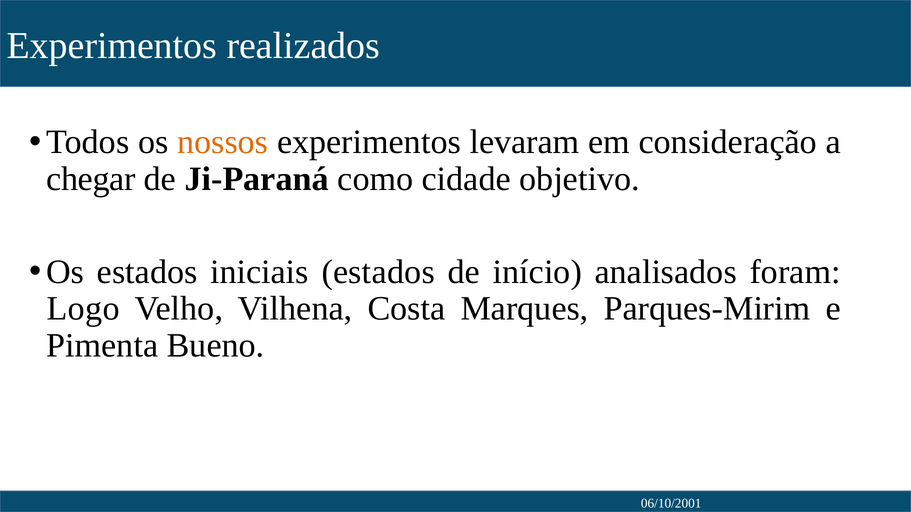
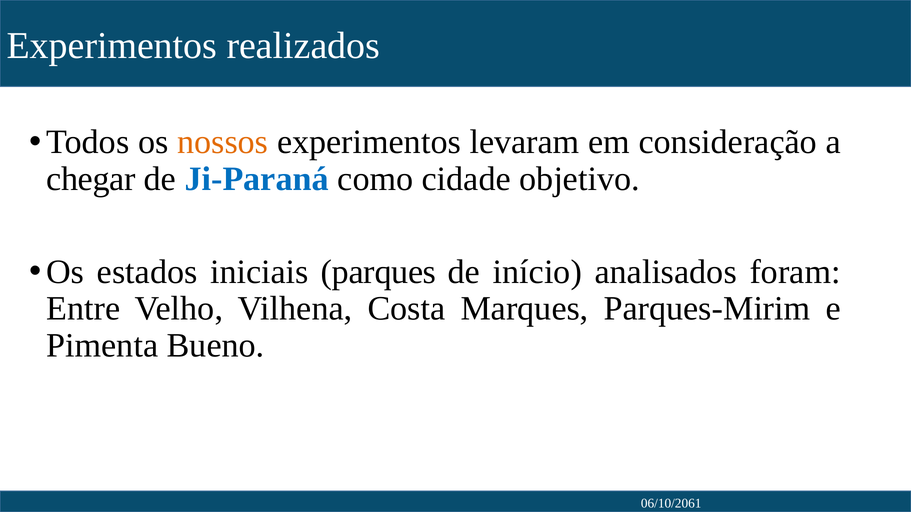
Ji-Paraná colour: black -> blue
iniciais estados: estados -> parques
Logo: Logo -> Entre
06/10/2001: 06/10/2001 -> 06/10/2061
